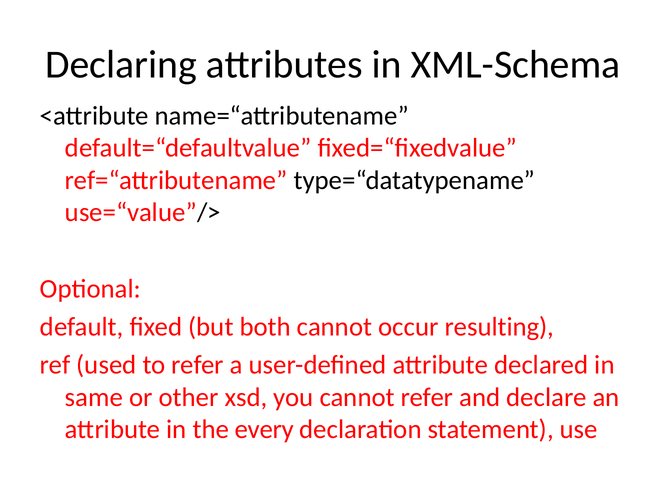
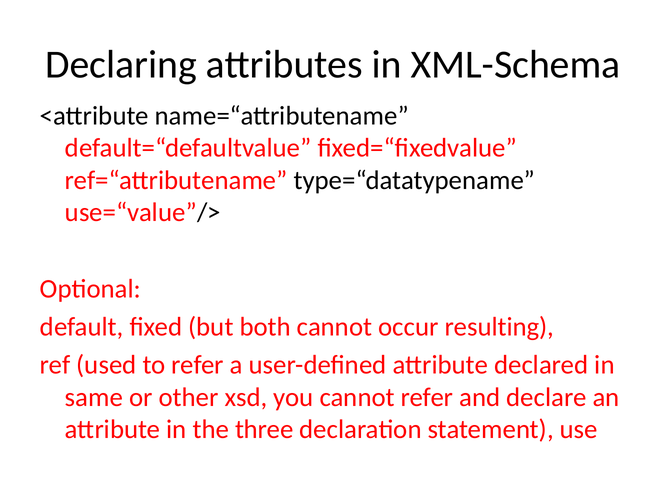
every: every -> three
